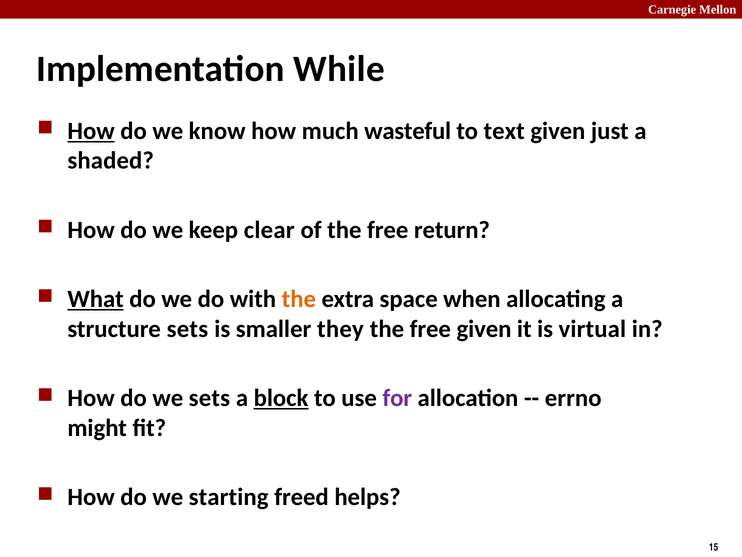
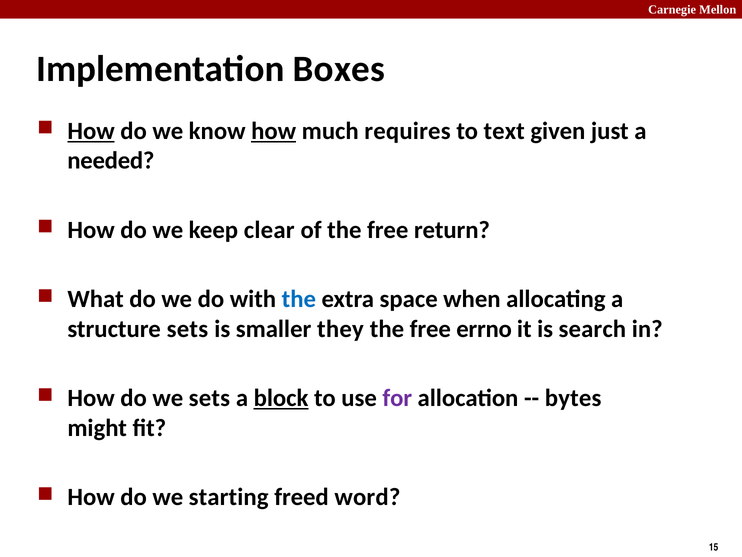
While: While -> Boxes
how at (274, 131) underline: none -> present
wasteful: wasteful -> requires
shaded: shaded -> needed
What underline: present -> none
the at (299, 299) colour: orange -> blue
free given: given -> errno
virtual: virtual -> search
errno: errno -> bytes
helps: helps -> word
